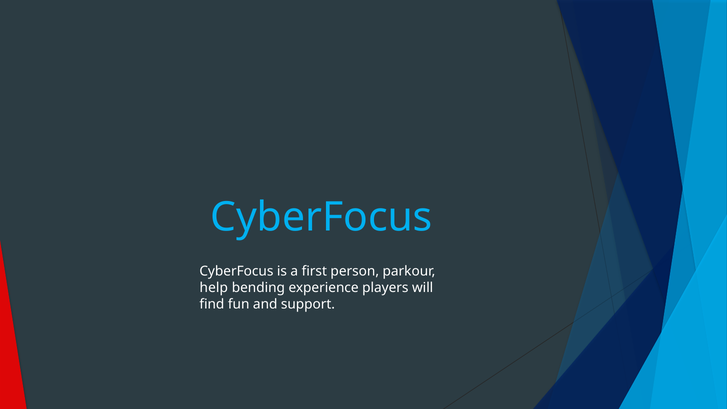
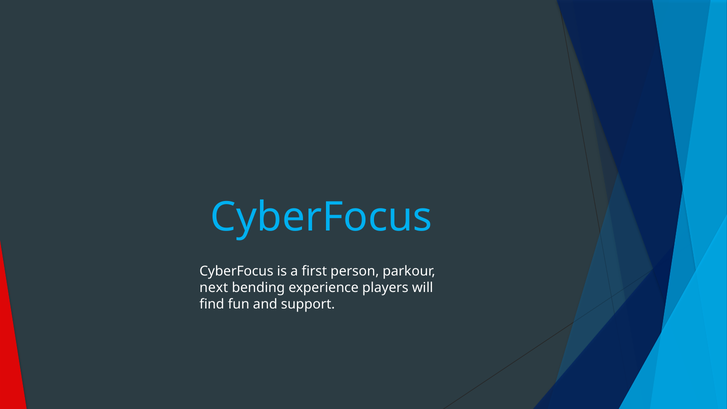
help: help -> next
